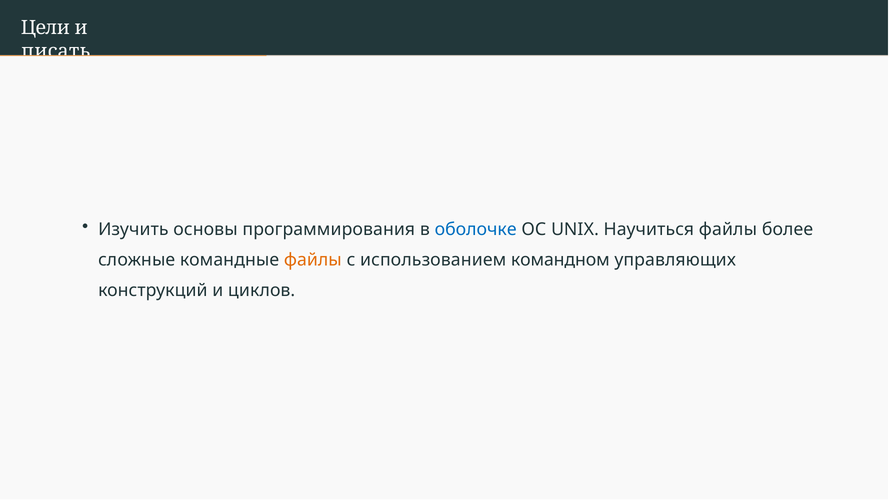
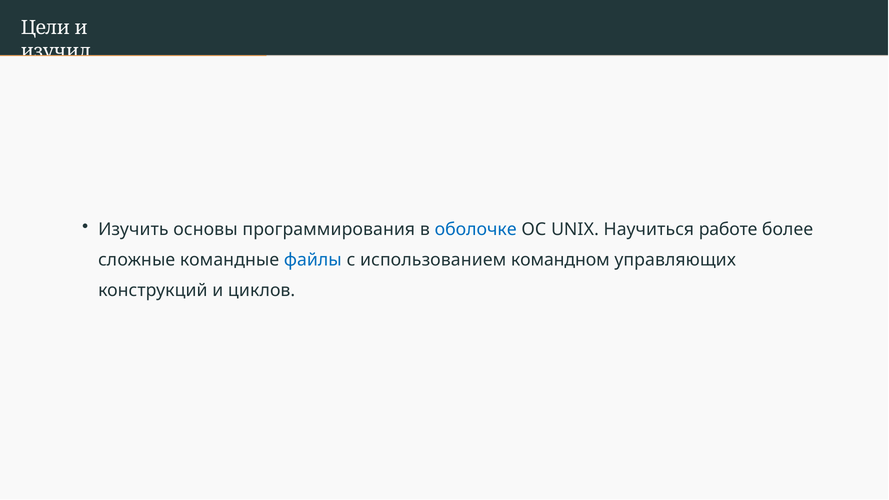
писать: писать -> изучил
Научиться файлы: файлы -> работе
файлы at (313, 260) colour: orange -> blue
